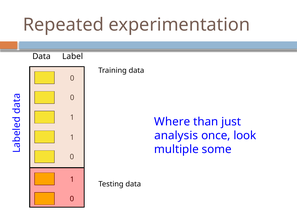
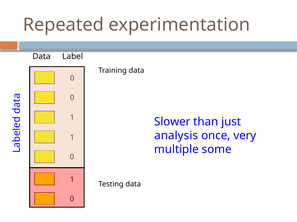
Where: Where -> Slower
look: look -> very
